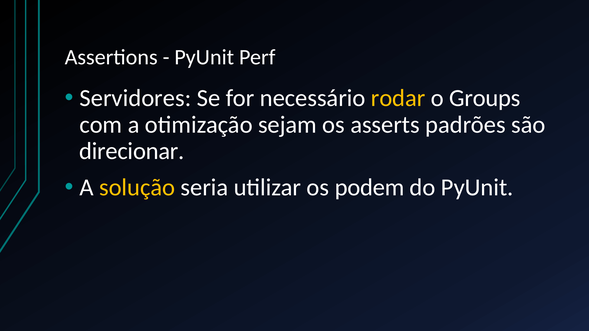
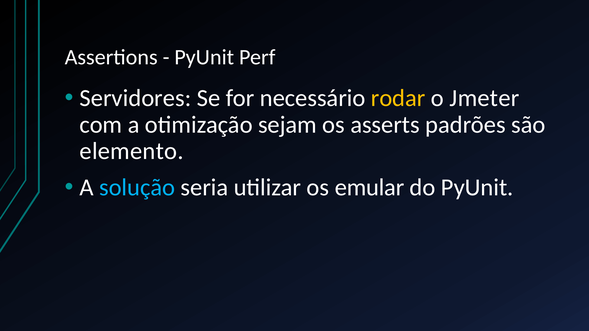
Groups: Groups -> Jmeter
direcionar: direcionar -> elemento
solução colour: yellow -> light blue
podem: podem -> emular
